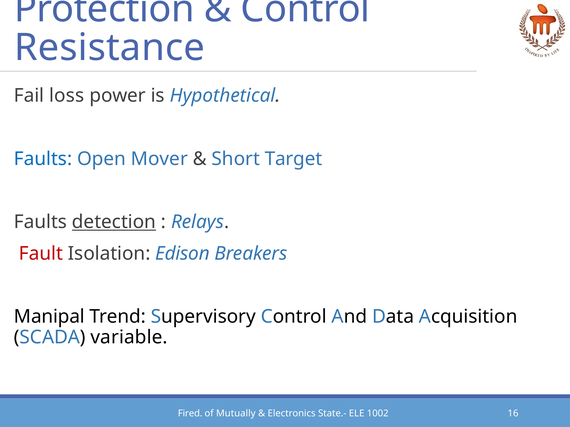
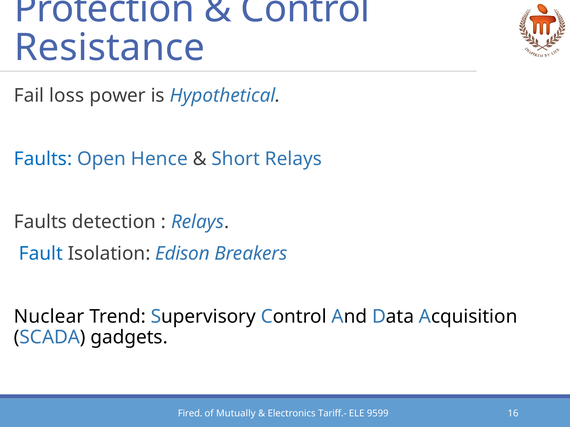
Mover: Mover -> Hence
Short Target: Target -> Relays
detection underline: present -> none
Fault colour: red -> blue
Manipal: Manipal -> Nuclear
variable: variable -> gadgets
State.-: State.- -> Tariff.-
1002: 1002 -> 9599
